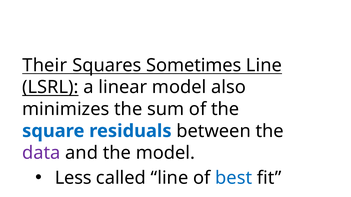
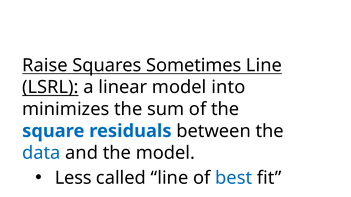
Their: Their -> Raise
also: also -> into
data colour: purple -> blue
